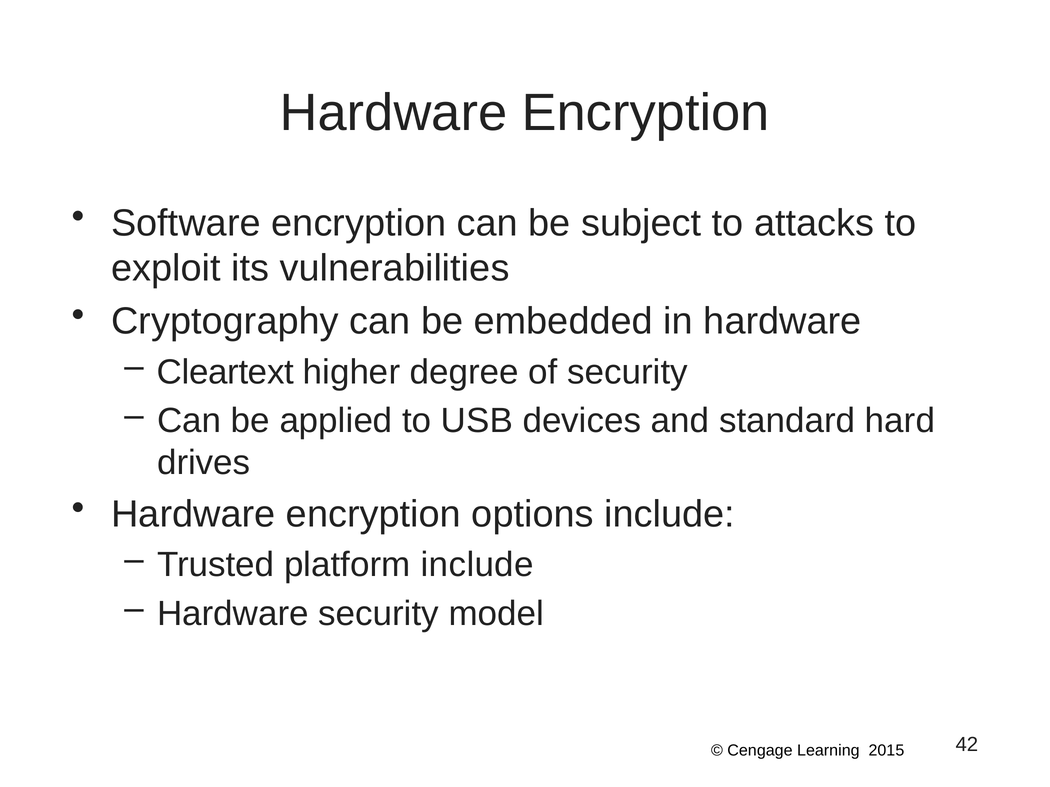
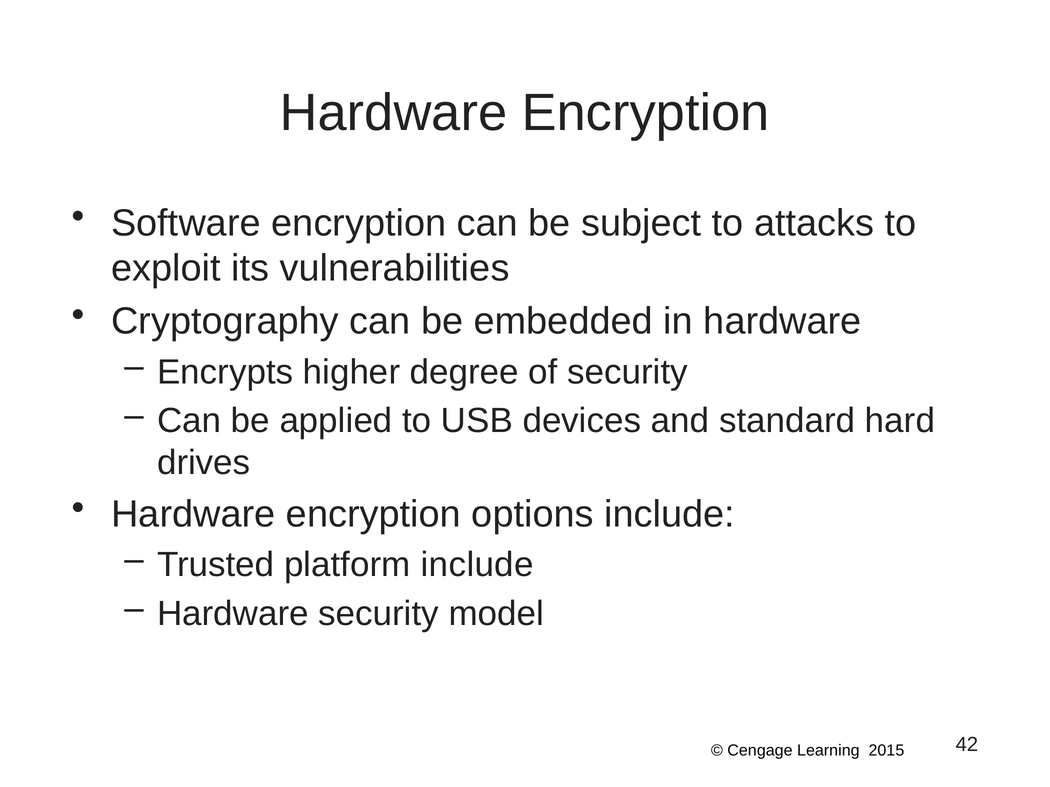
Cleartext: Cleartext -> Encrypts
